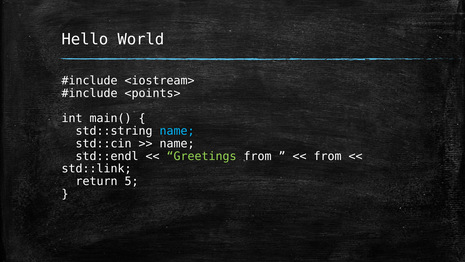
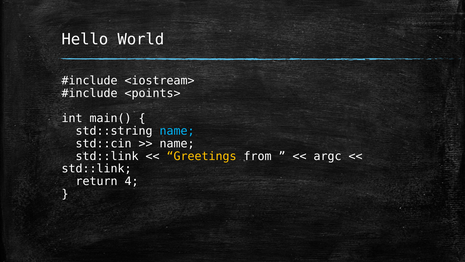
std::endl at (107, 156): std::endl -> std::link
Greetings colour: light green -> yellow
from at (328, 156): from -> argc
5: 5 -> 4
